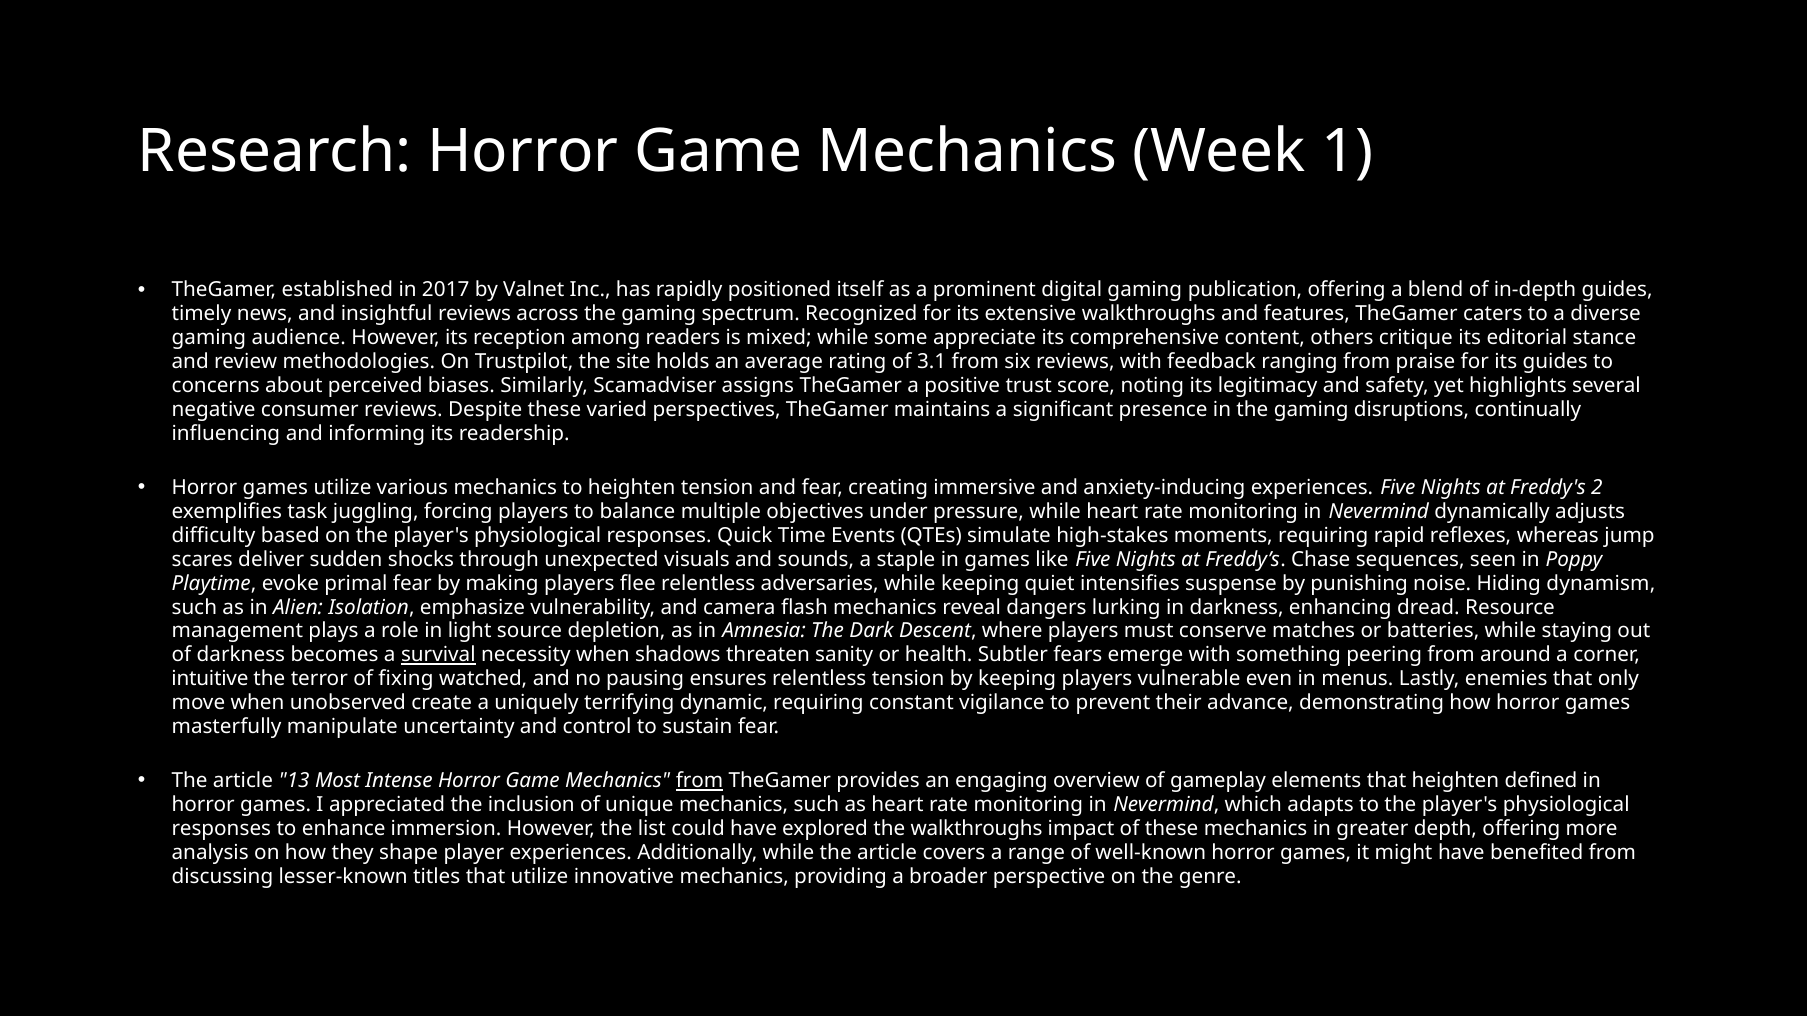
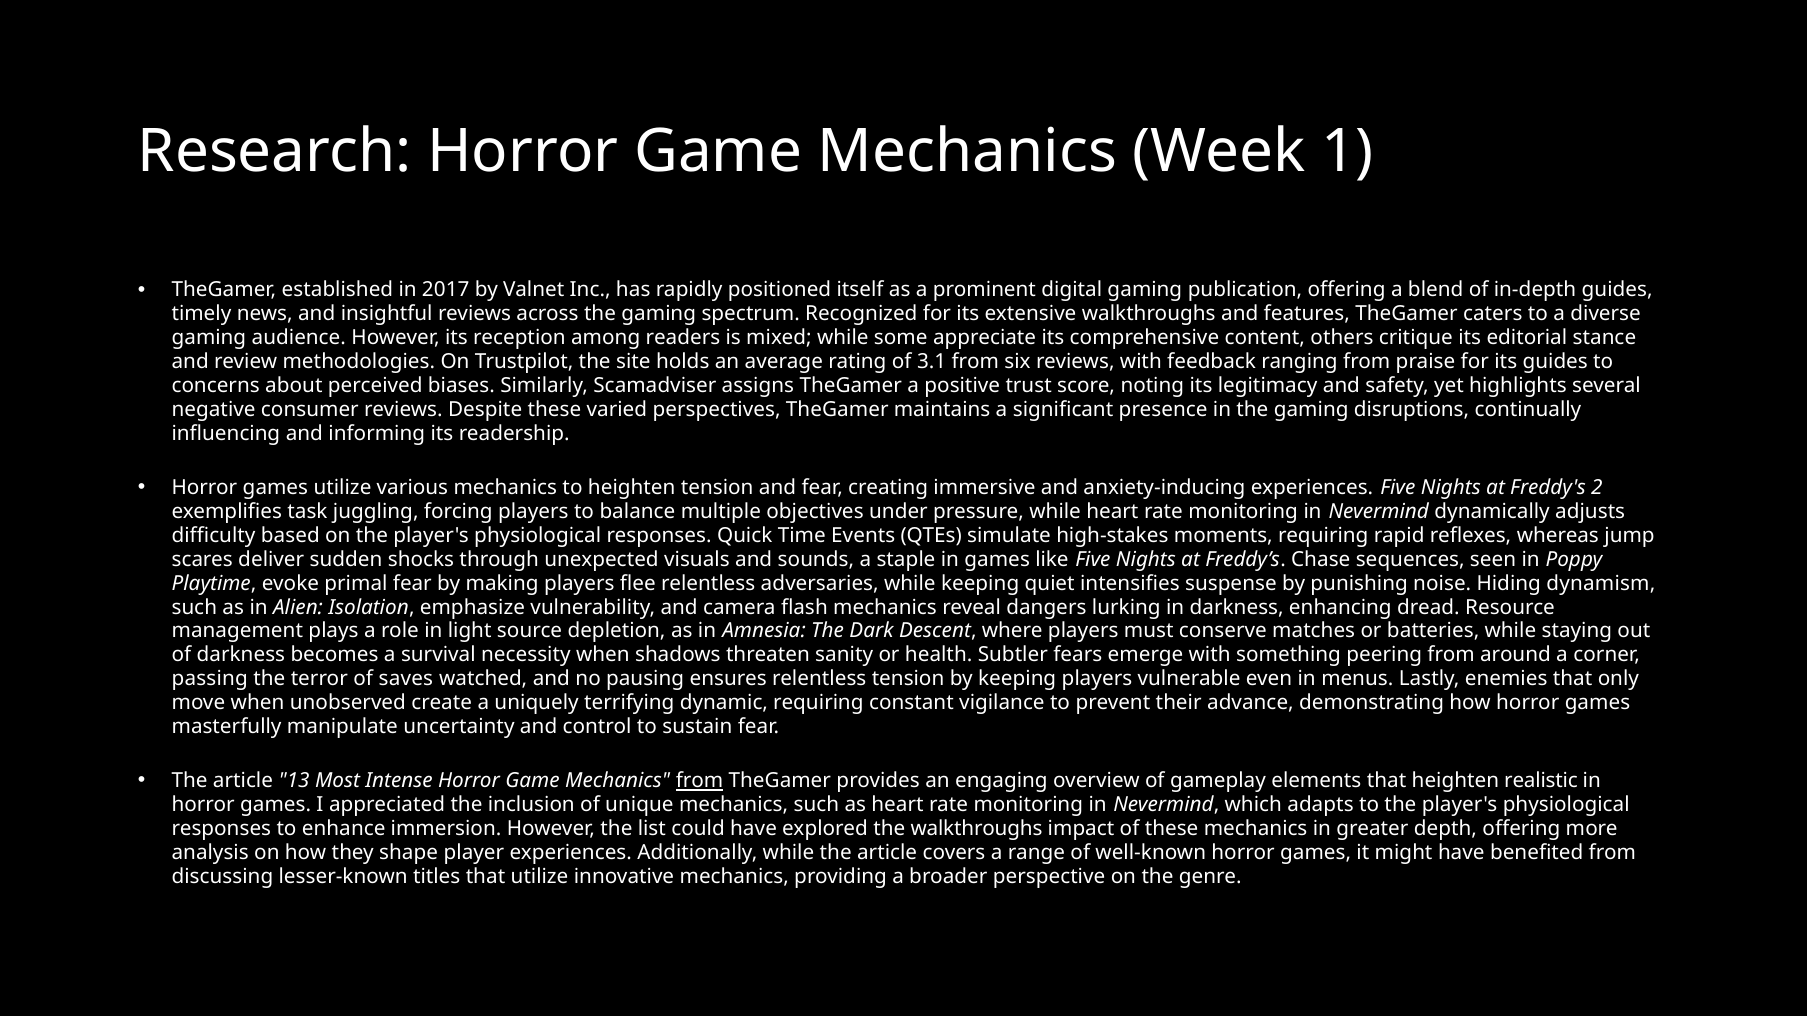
survival underline: present -> none
intuitive: intuitive -> passing
fixing: fixing -> saves
defined: defined -> realistic
